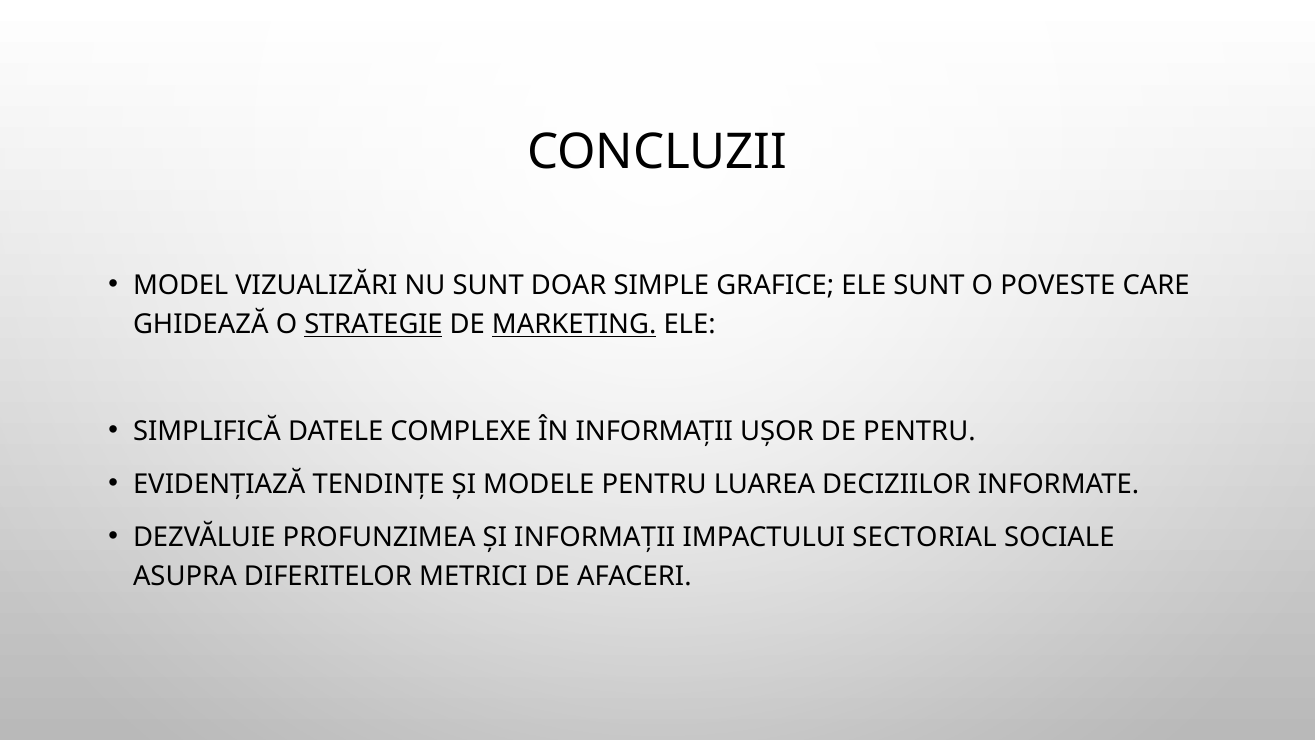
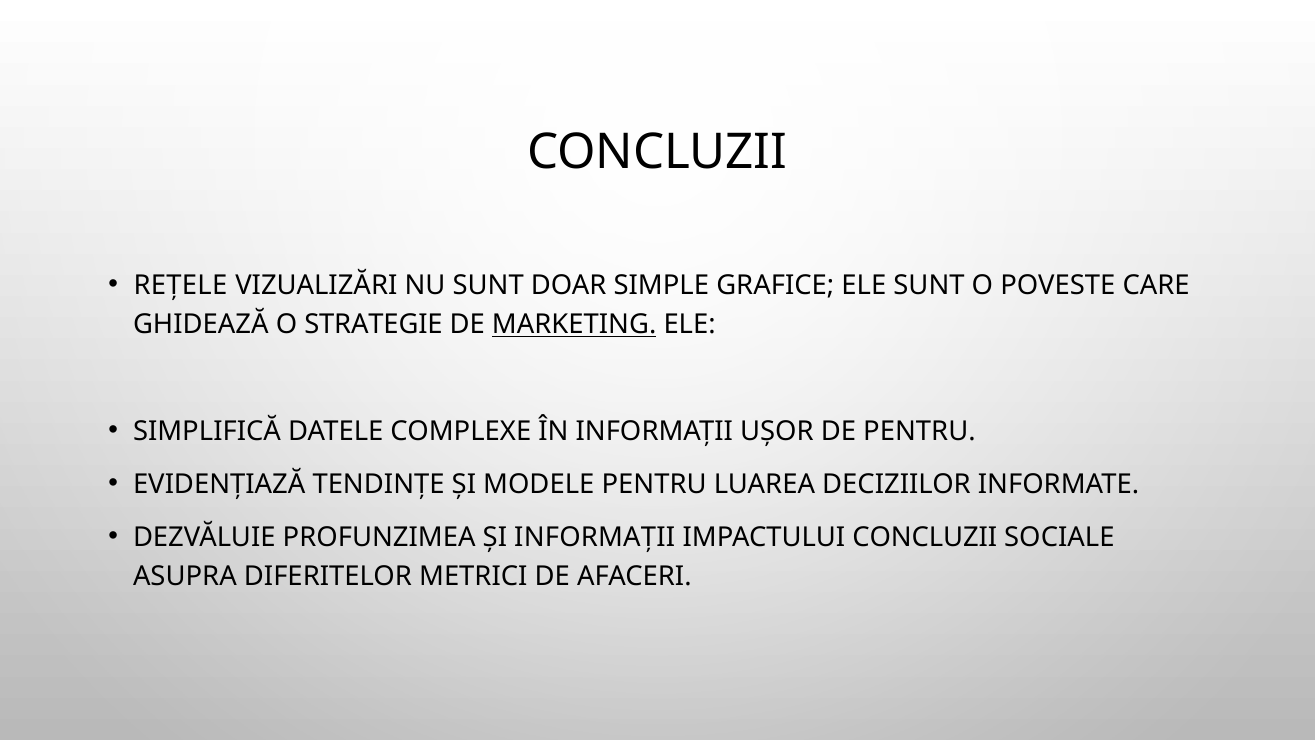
MODEL: MODEL -> REȚELE
STRATEGIE underline: present -> none
IMPACTULUI SECTORIAL: SECTORIAL -> CONCLUZII
